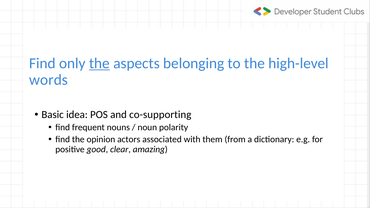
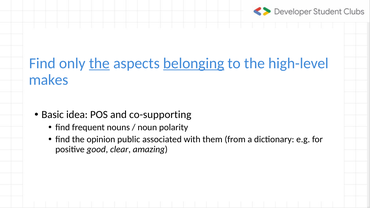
belonging underline: none -> present
words: words -> makes
actors: actors -> public
